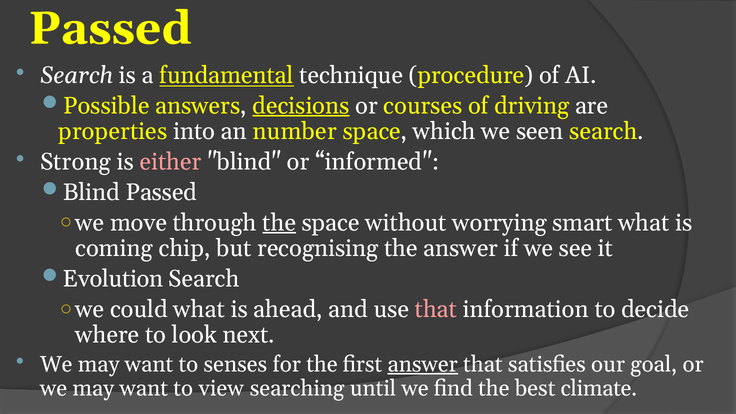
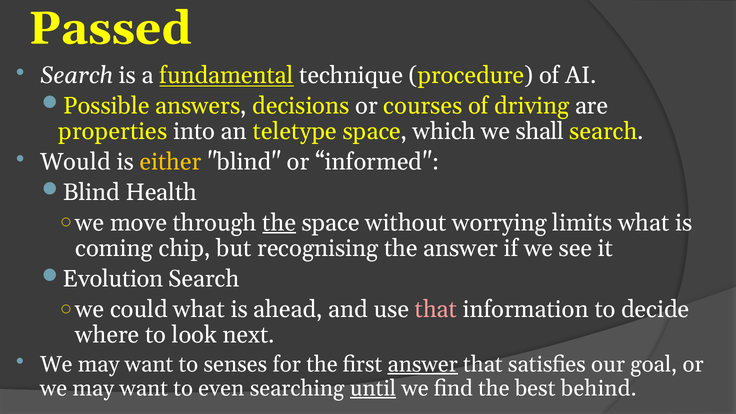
decisions underline: present -> none
number: number -> teletype
seen: seen -> shall
Strong: Strong -> Would
either colour: pink -> yellow
Blind Passed: Passed -> Health
smart: smart -> limits
view: view -> even
until underline: none -> present
climate: climate -> behind
